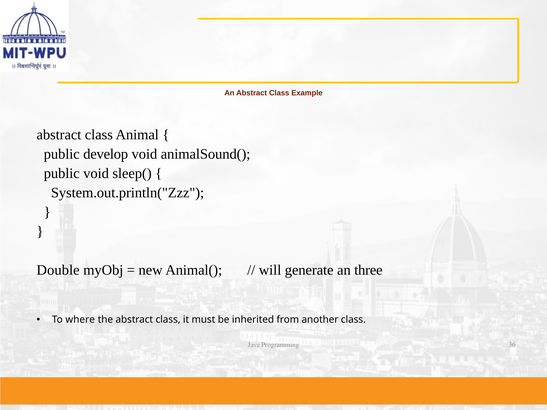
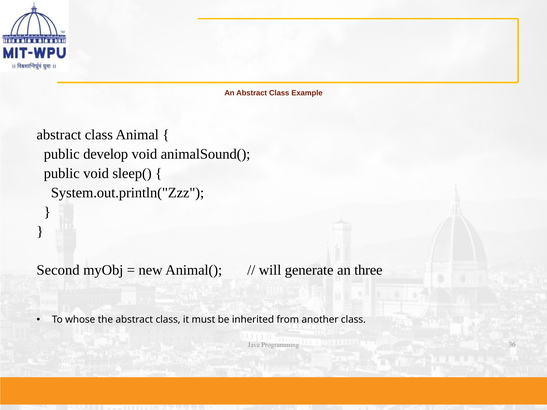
Double: Double -> Second
where: where -> whose
